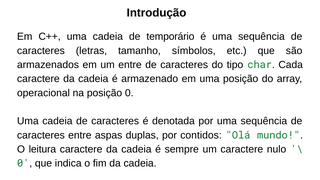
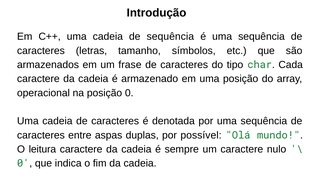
de temporário: temporário -> sequência
um entre: entre -> frase
contidos: contidos -> possível
